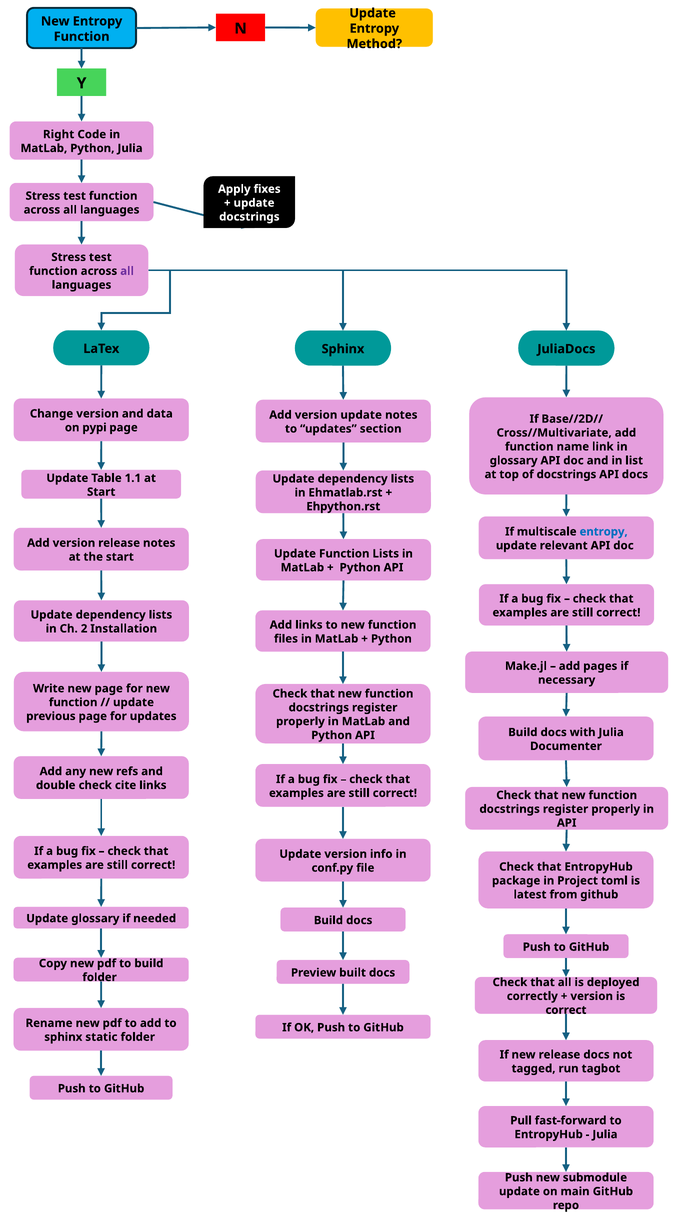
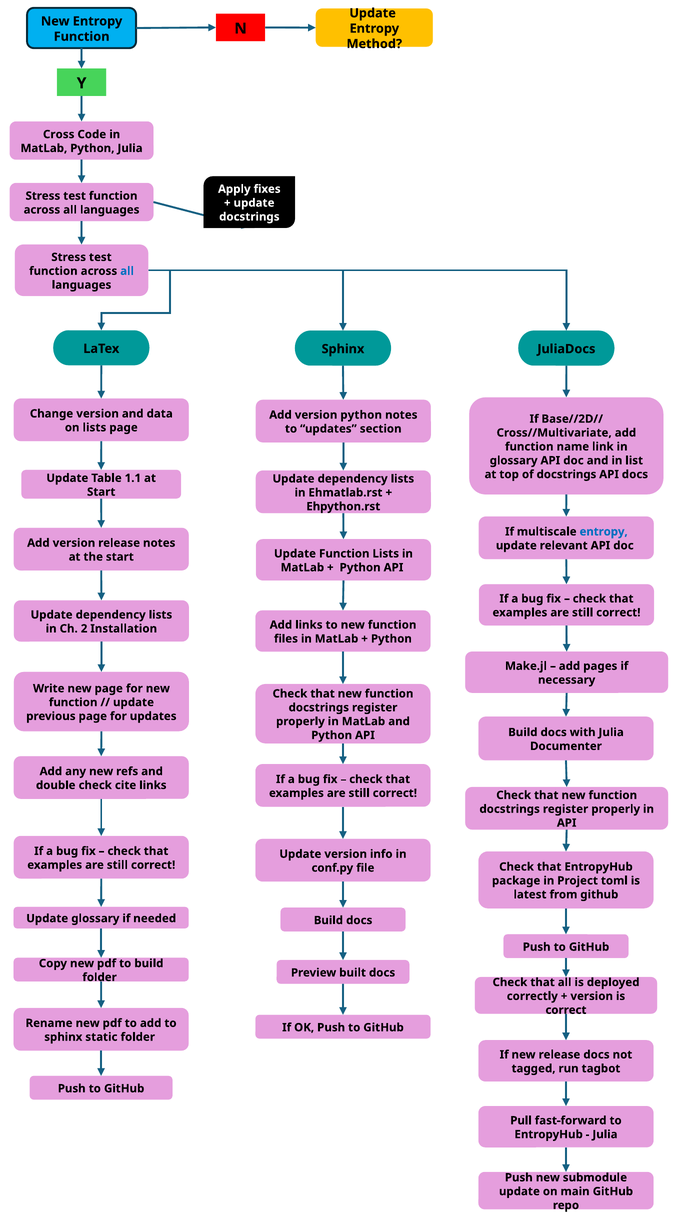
Right: Right -> Cross
all at (127, 271) colour: purple -> blue
version update: update -> python
on pypi: pypi -> lists
